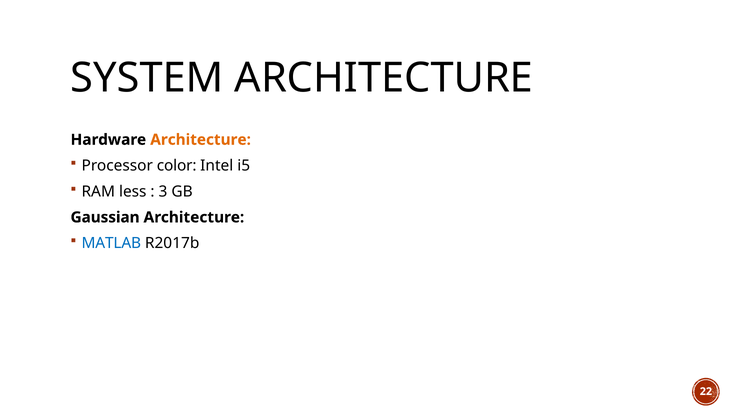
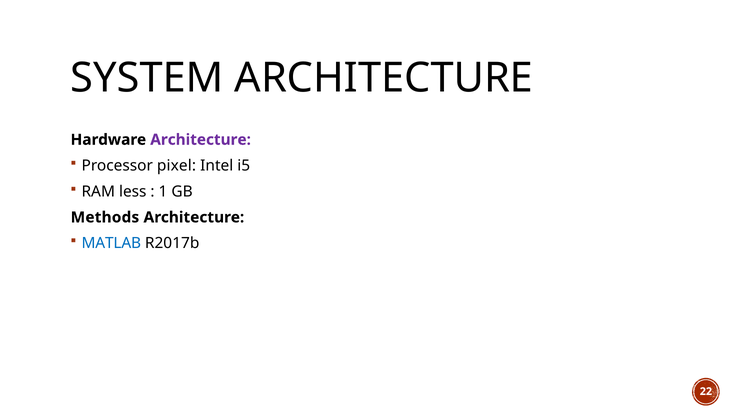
Architecture at (201, 140) colour: orange -> purple
color: color -> pixel
3: 3 -> 1
Gaussian: Gaussian -> Methods
